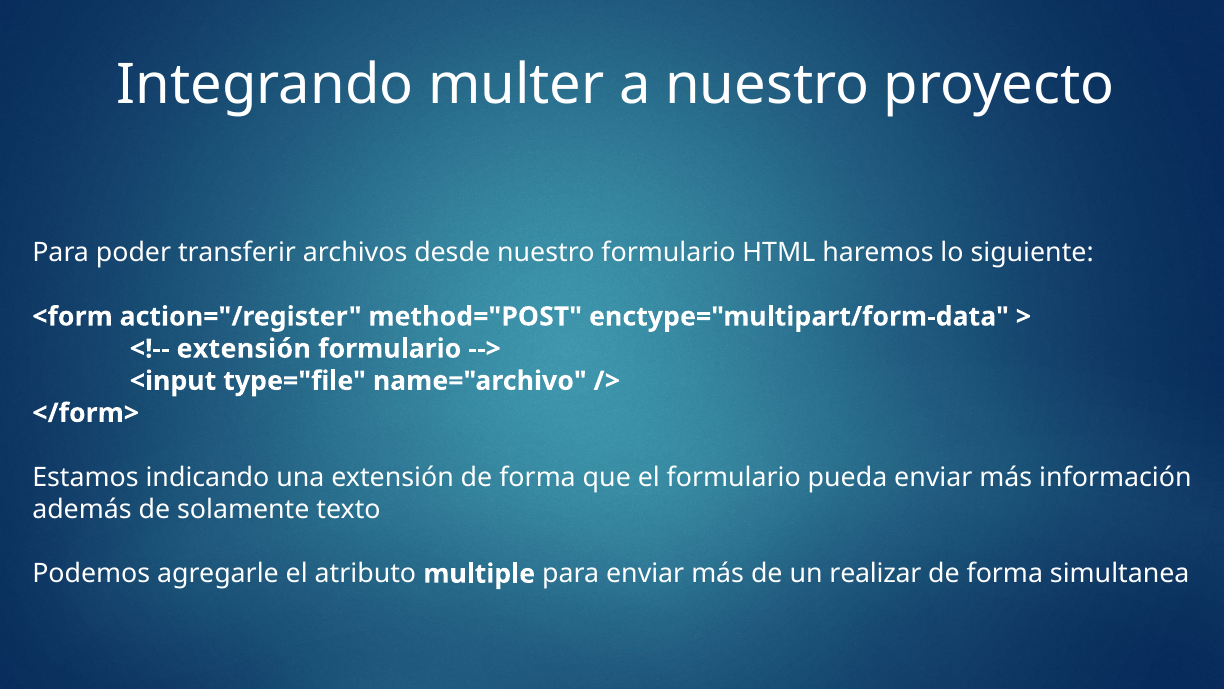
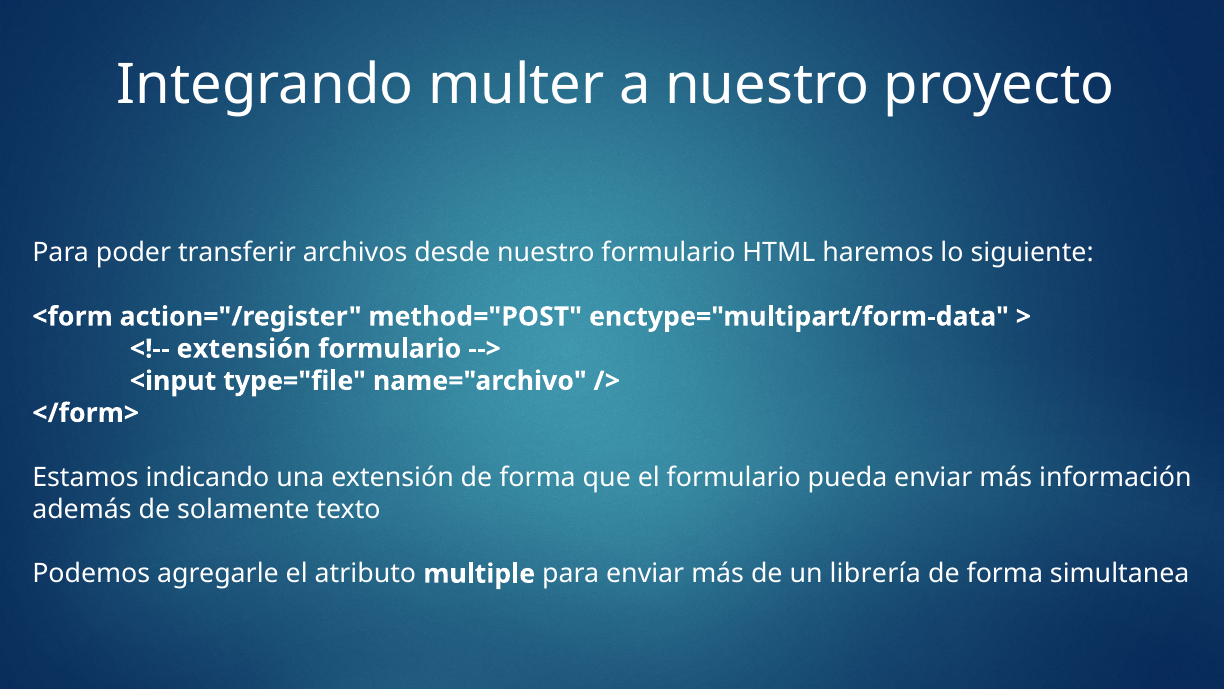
realizar: realizar -> librería
